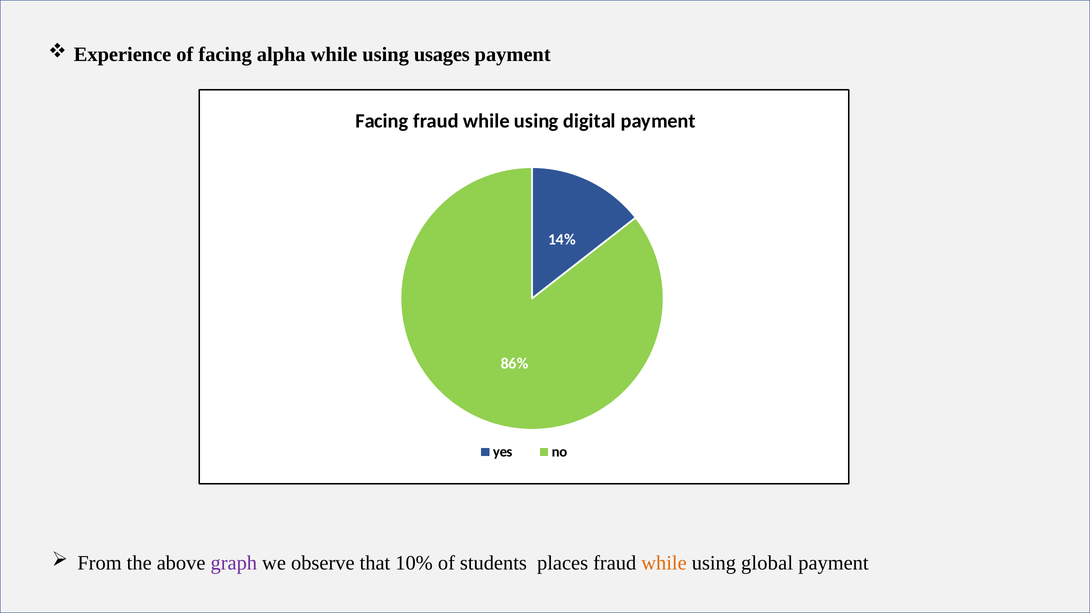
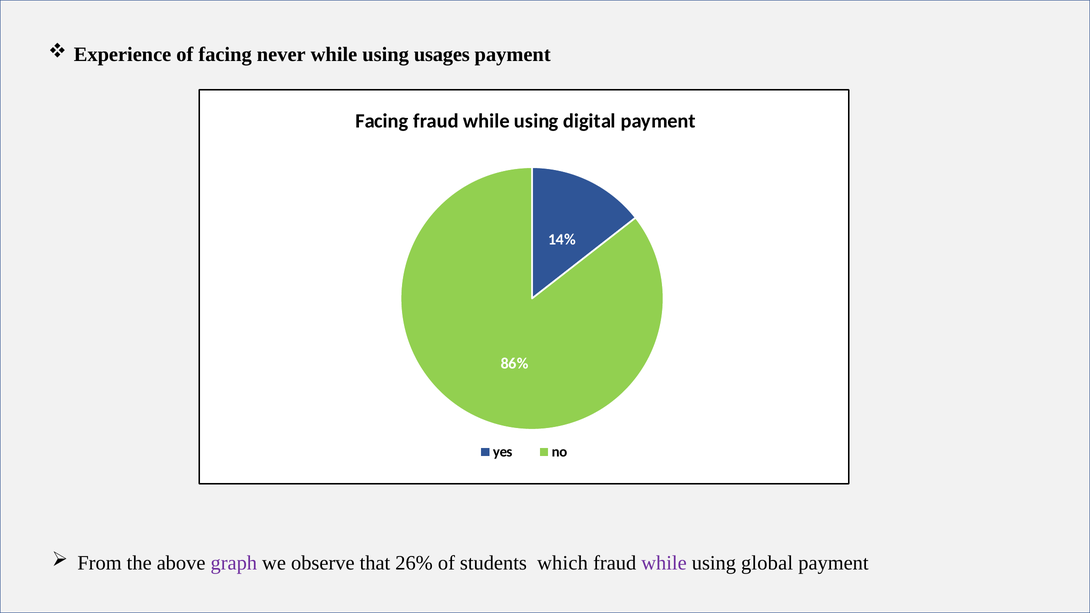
alpha: alpha -> never
10%: 10% -> 26%
places: places -> which
while at (664, 563) colour: orange -> purple
